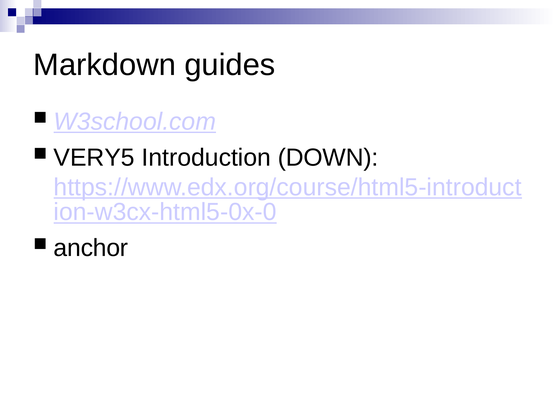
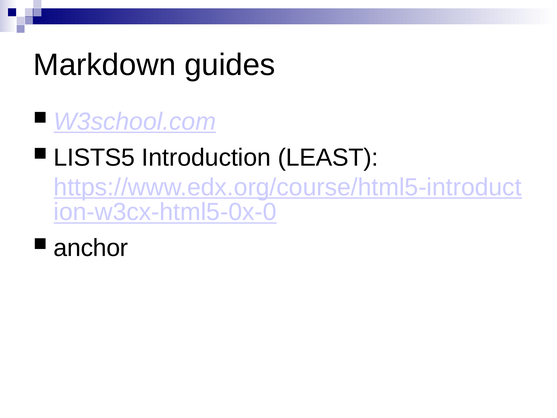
VERY5: VERY5 -> LISTS5
DOWN: DOWN -> LEAST
